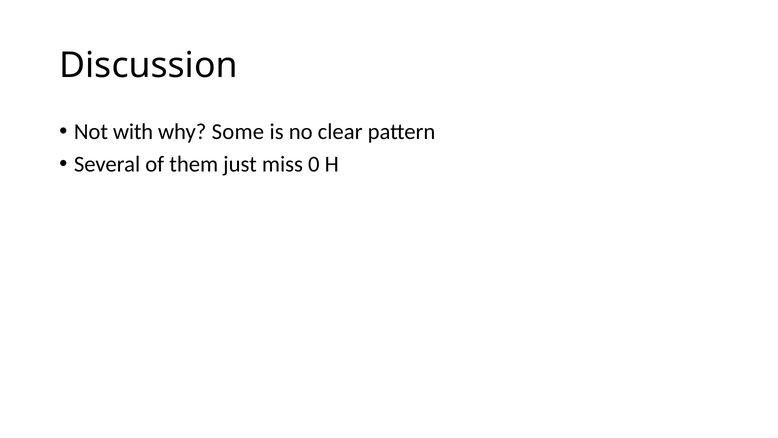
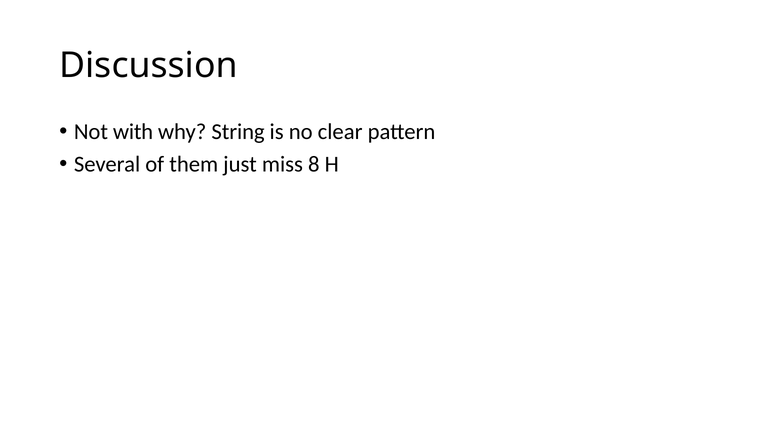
Some: Some -> String
0: 0 -> 8
